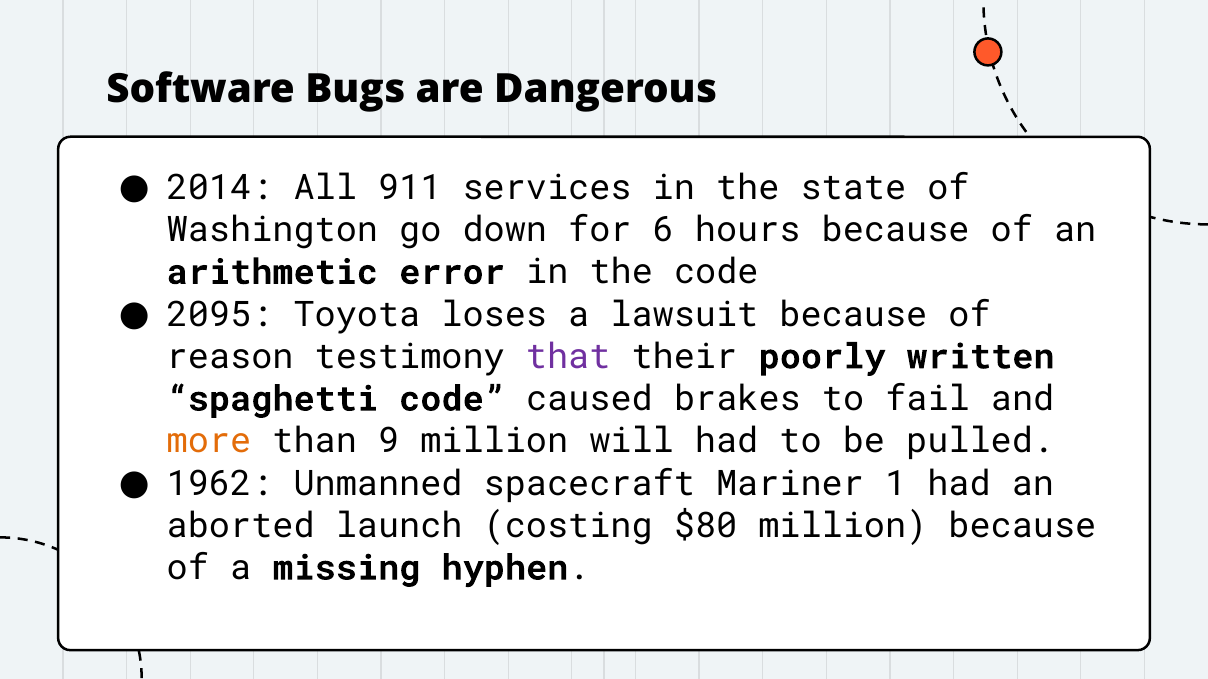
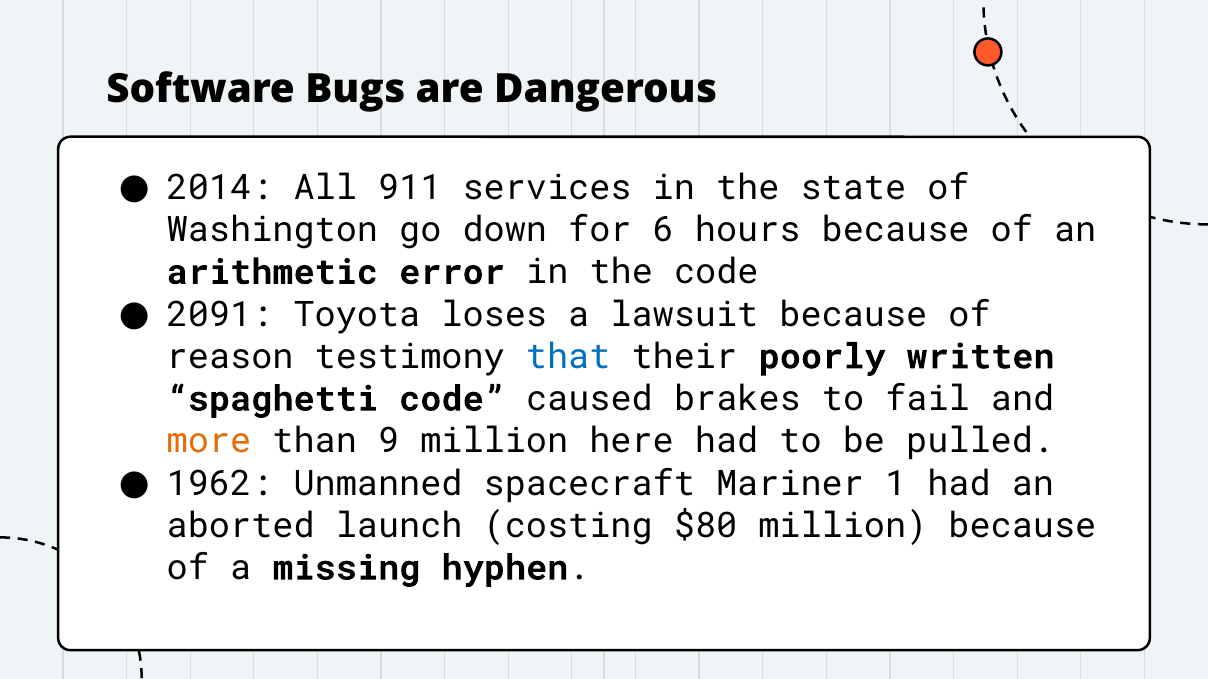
2095: 2095 -> 2091
that colour: purple -> blue
will: will -> here
